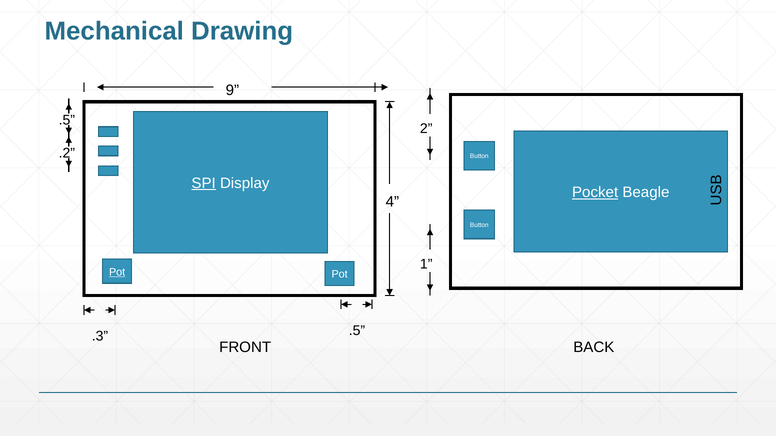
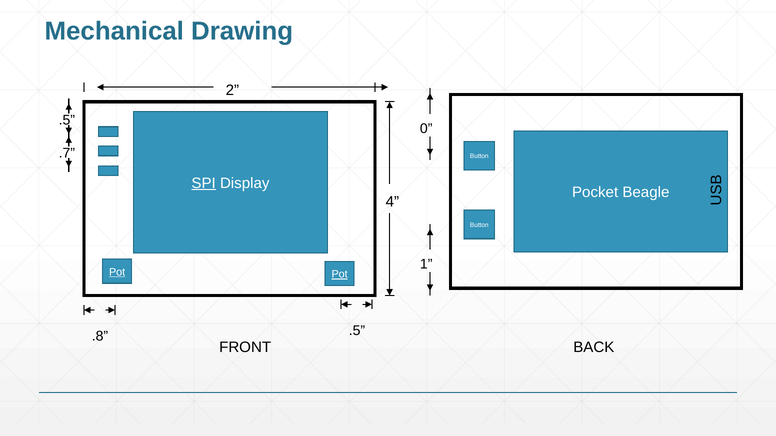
9: 9 -> 2
2: 2 -> 0
.2: .2 -> .7
Pocket underline: present -> none
Pot at (340, 275) underline: none -> present
.3: .3 -> .8
